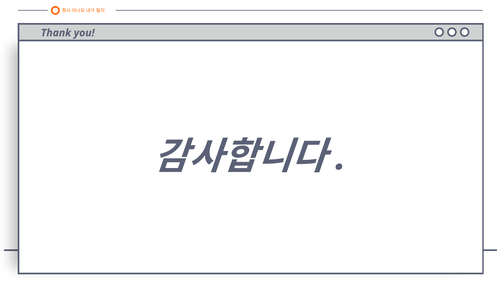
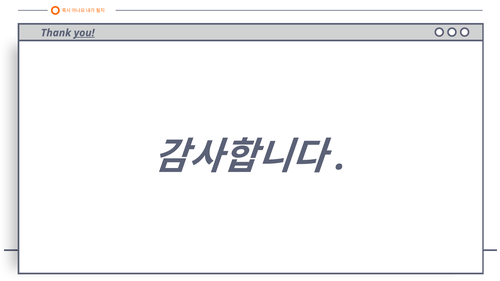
you underline: none -> present
